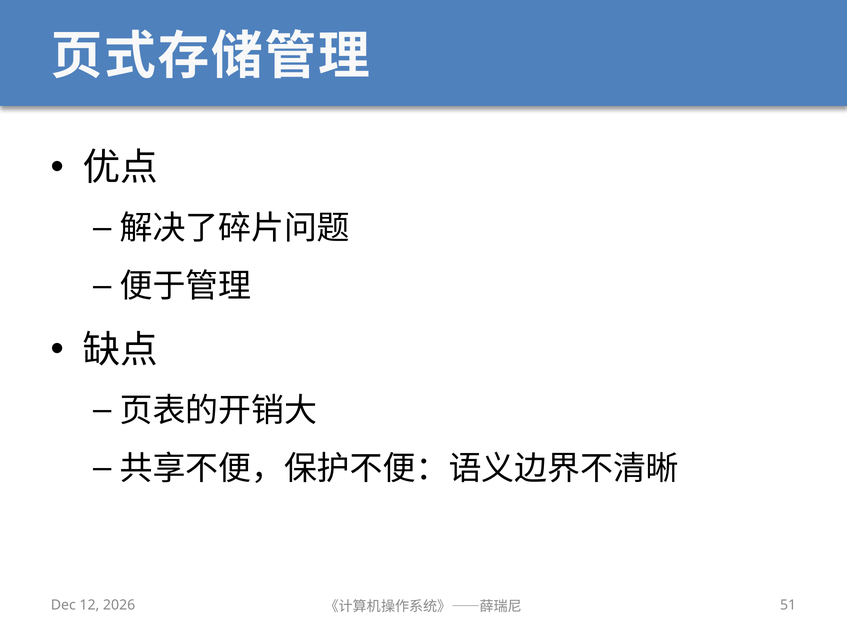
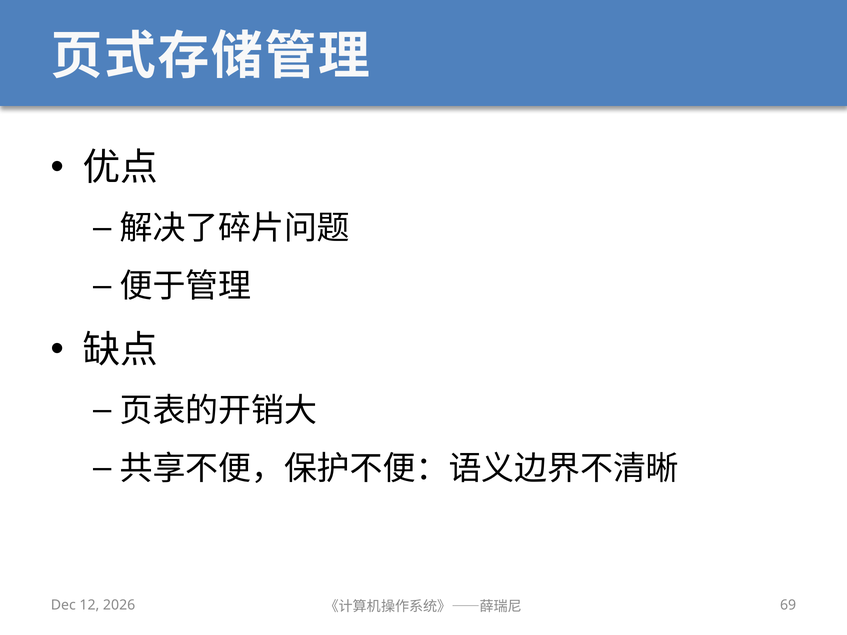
51: 51 -> 69
